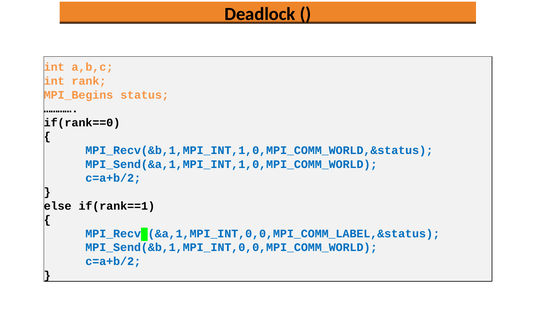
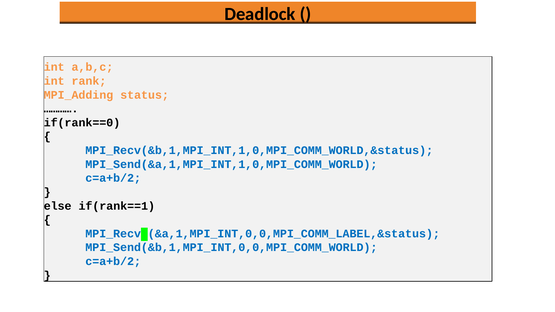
MPI_Begins: MPI_Begins -> MPI_Adding
